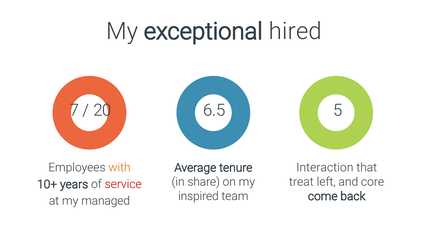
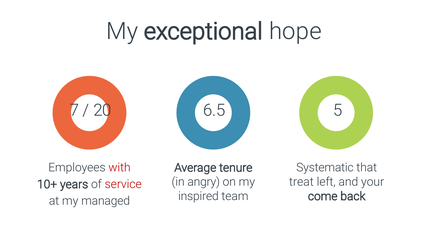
hired: hired -> hope
with colour: orange -> red
Interaction: Interaction -> Systematic
share: share -> angry
core: core -> your
